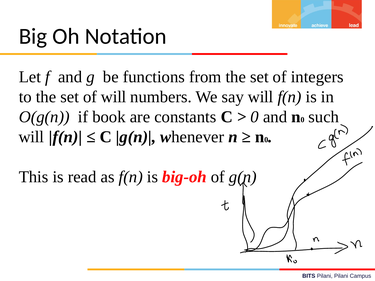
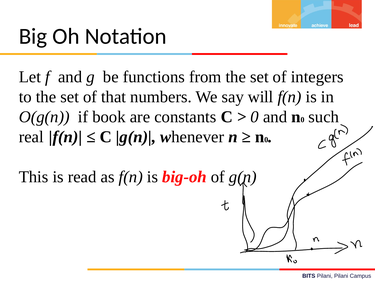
of will: will -> that
will at (31, 137): will -> real
